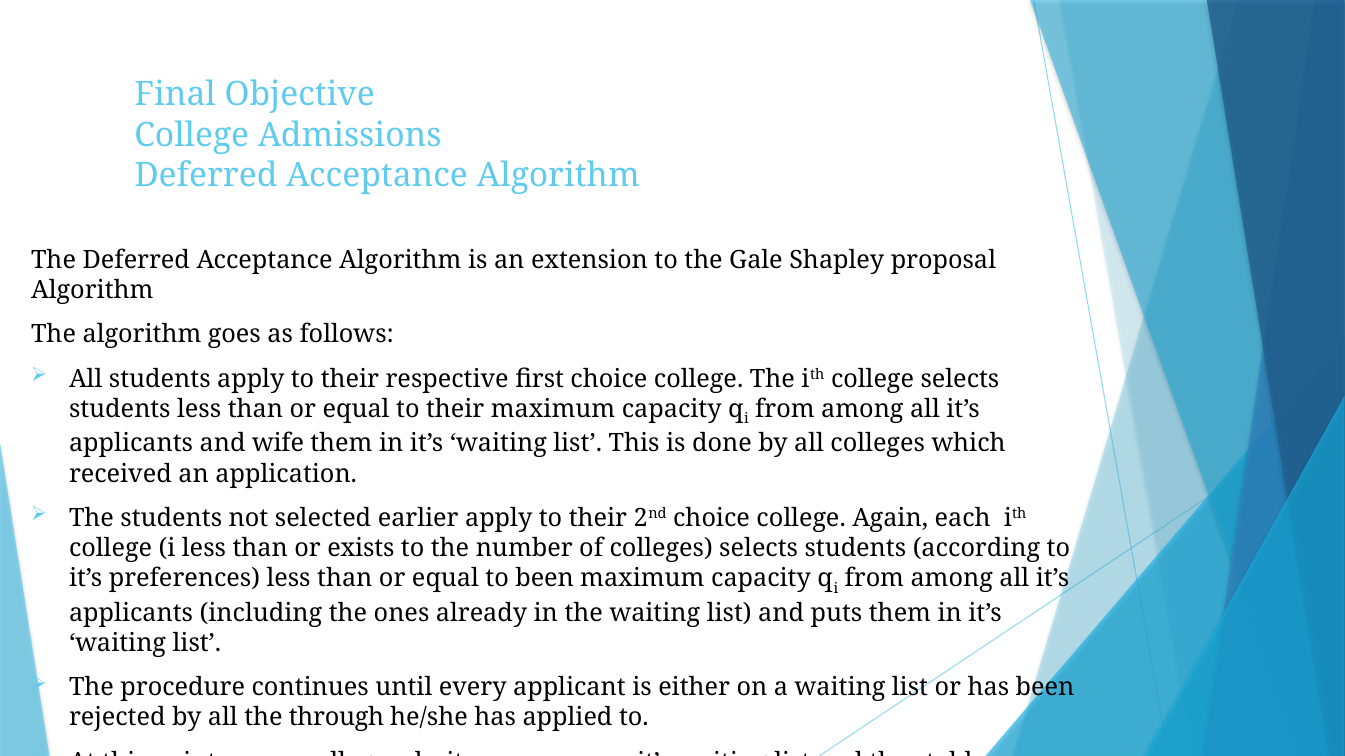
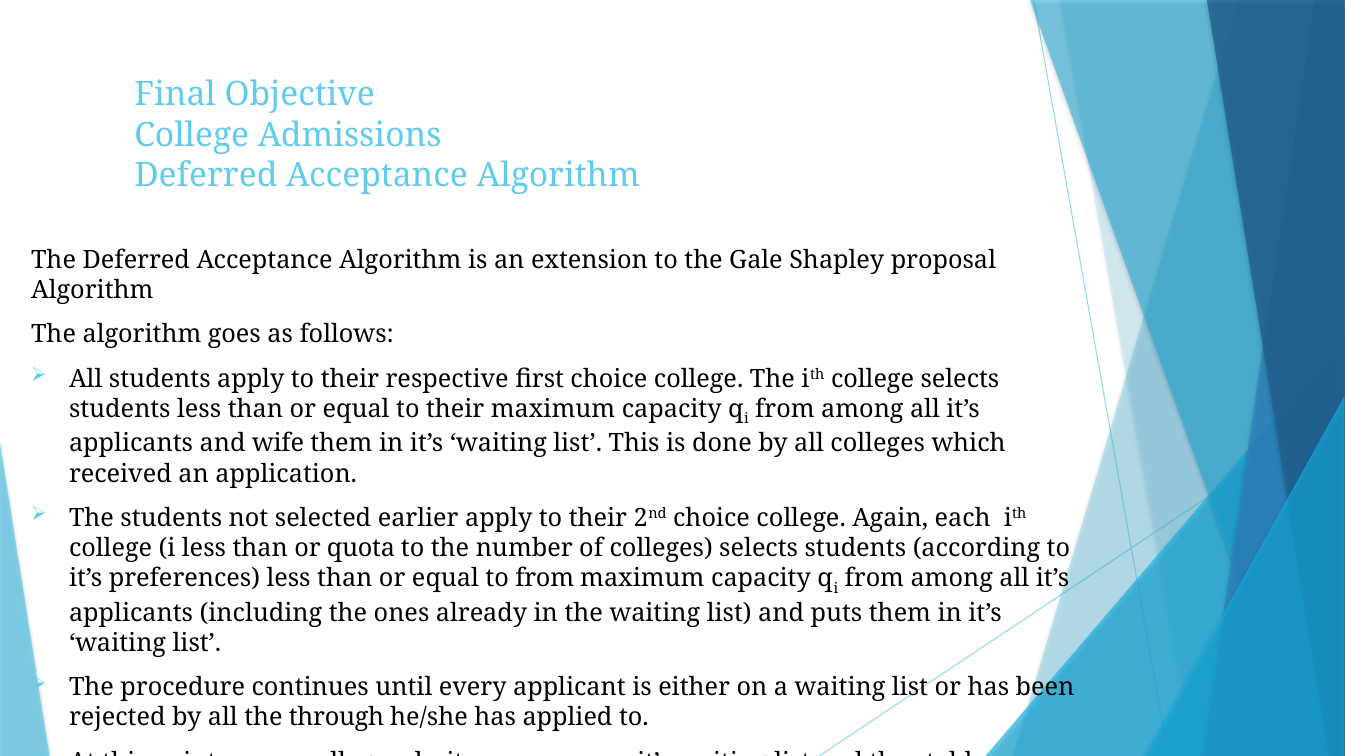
exists: exists -> quota
to been: been -> from
